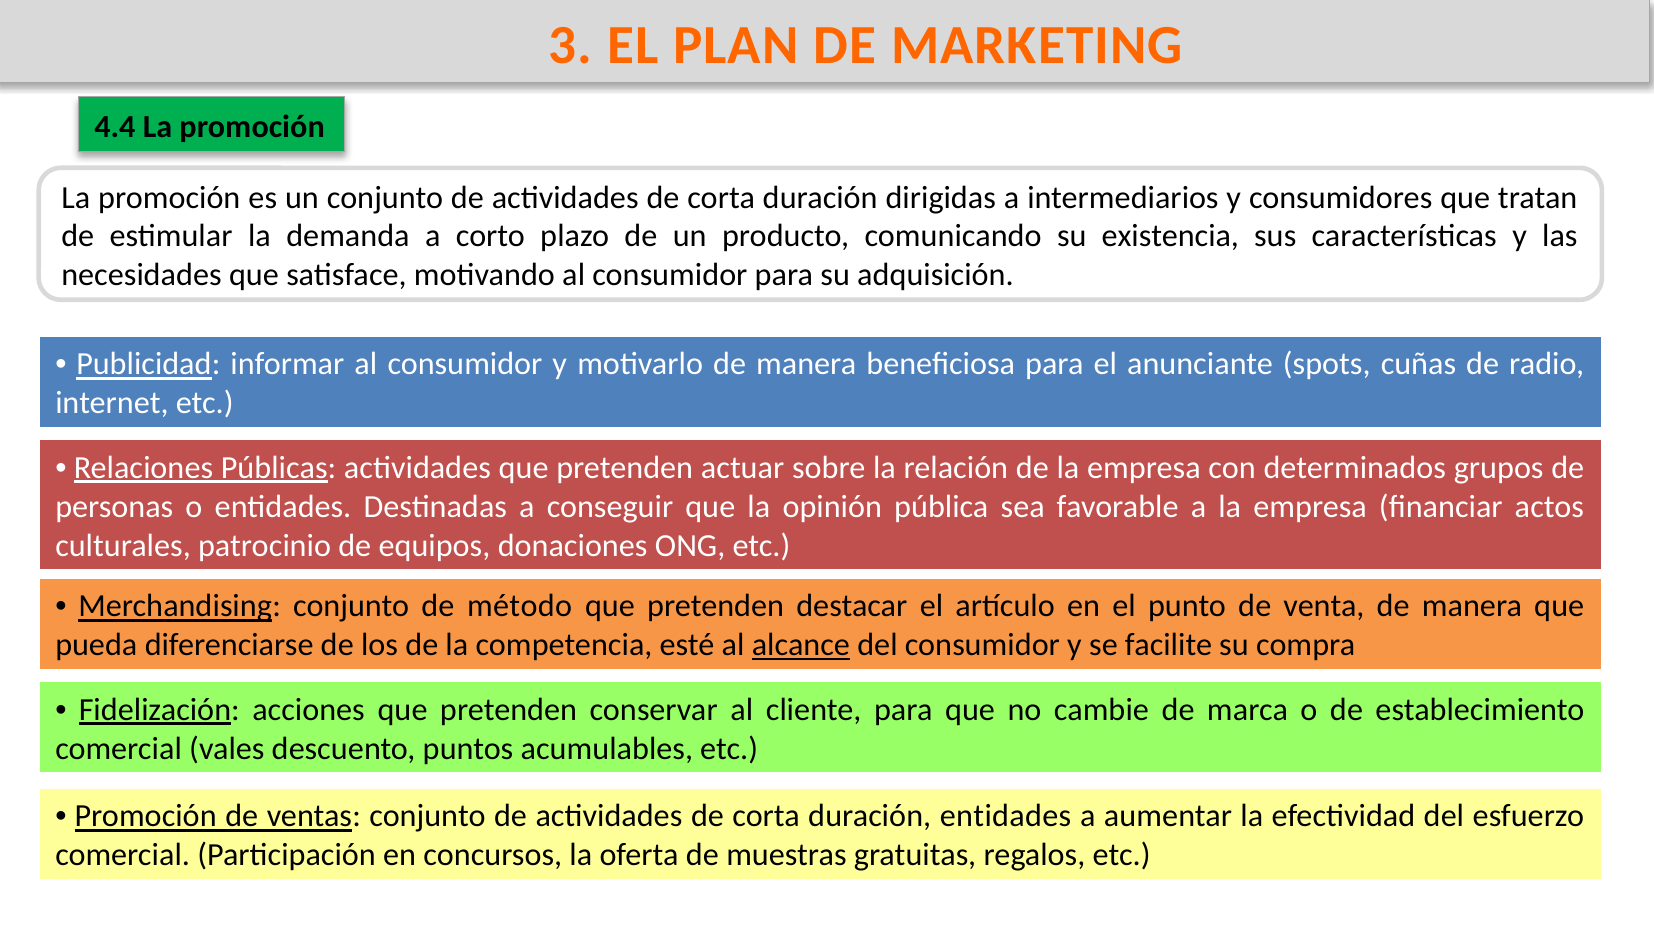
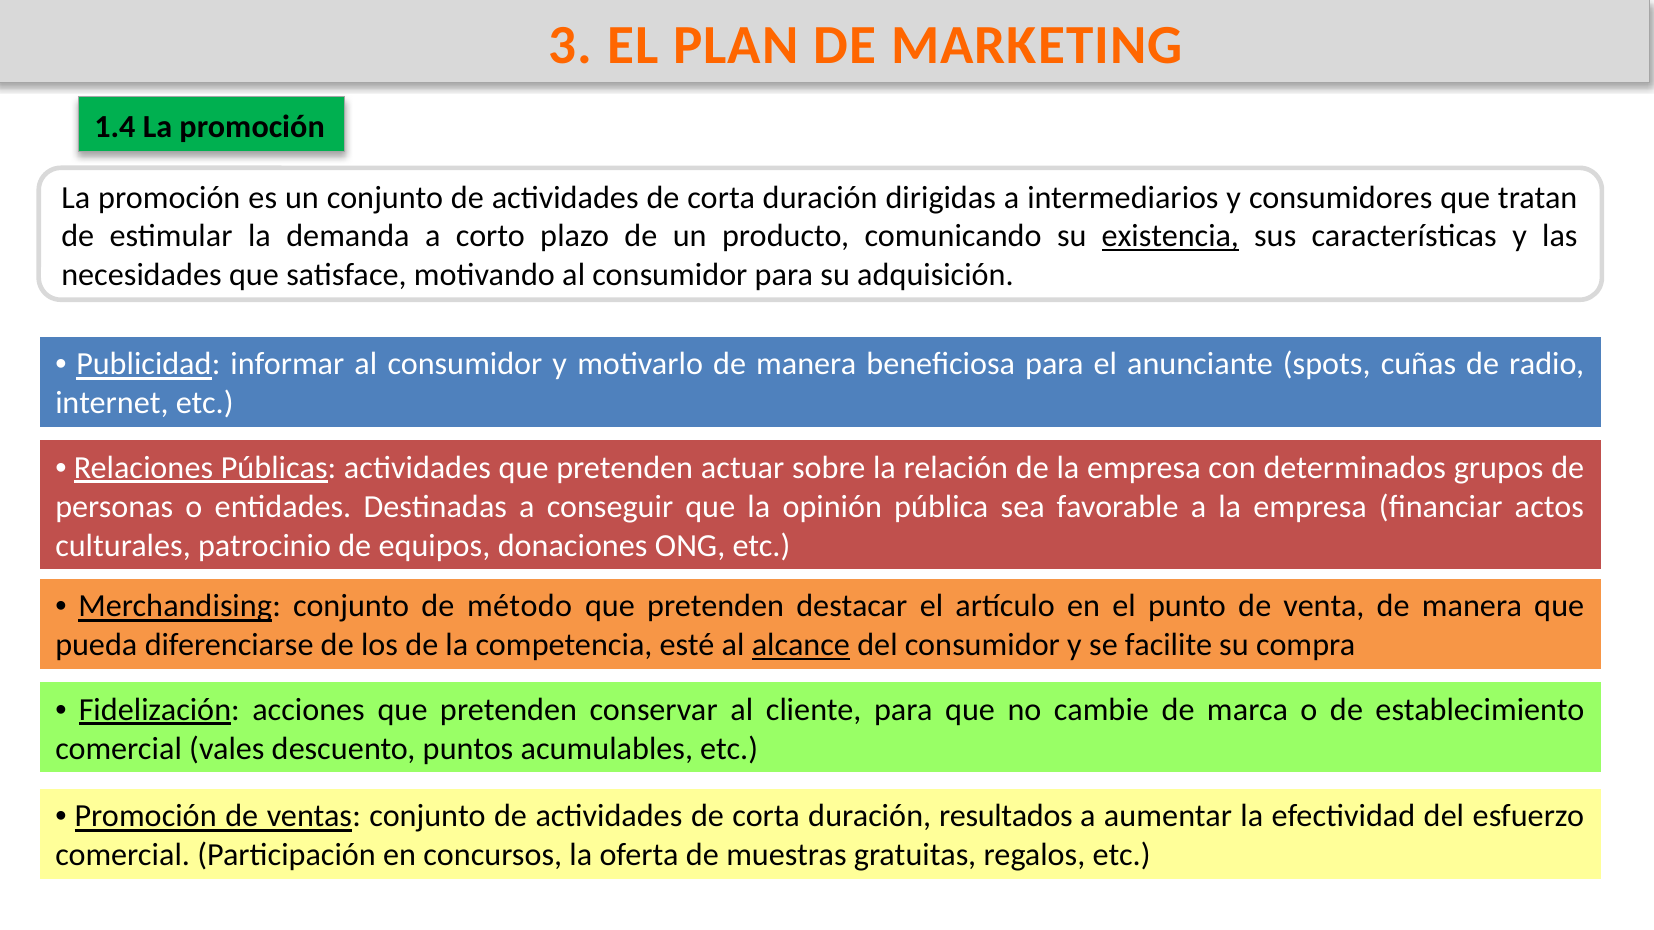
4.4: 4.4 -> 1.4
existencia underline: none -> present
duración entidades: entidades -> resultados
